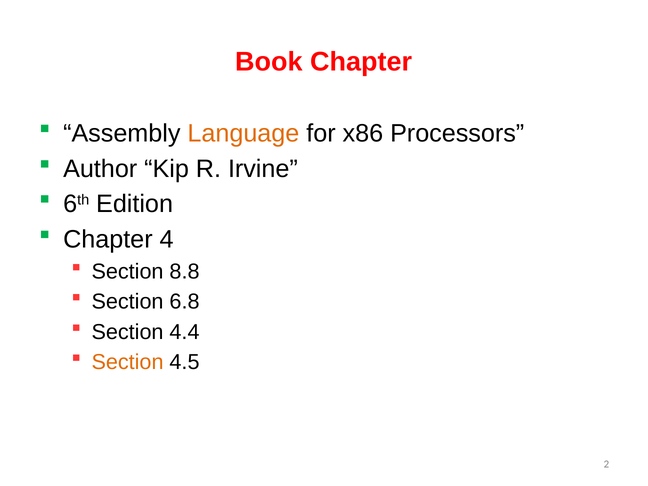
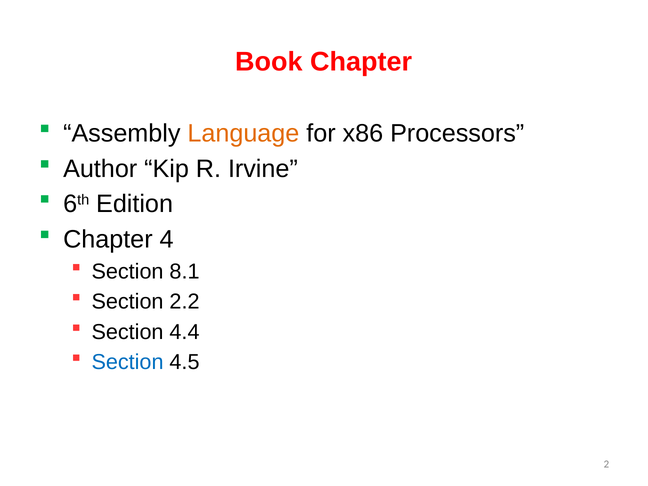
8.8: 8.8 -> 8.1
6.8: 6.8 -> 2.2
Section at (128, 362) colour: orange -> blue
